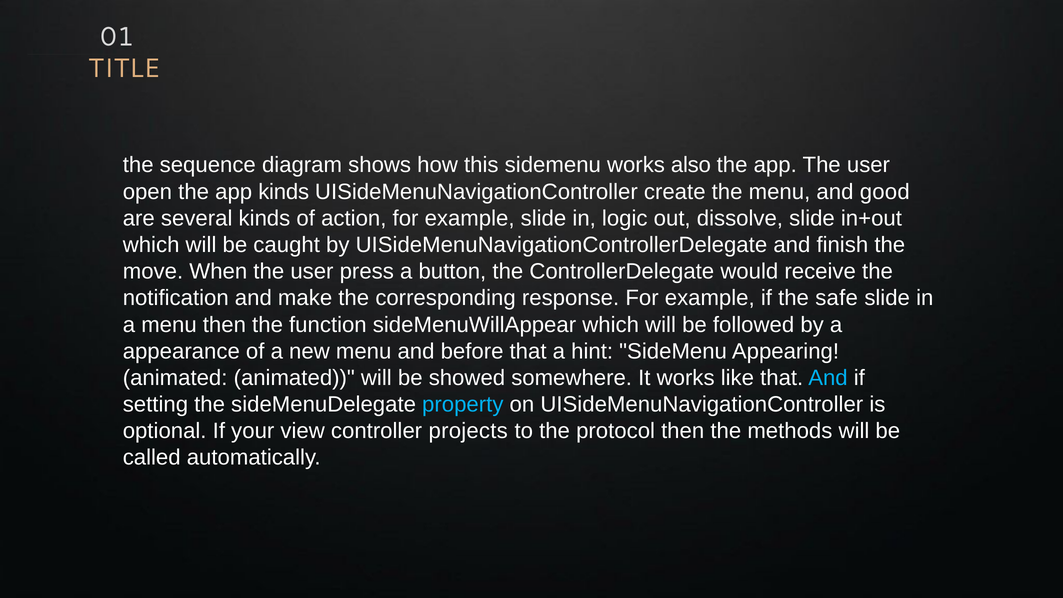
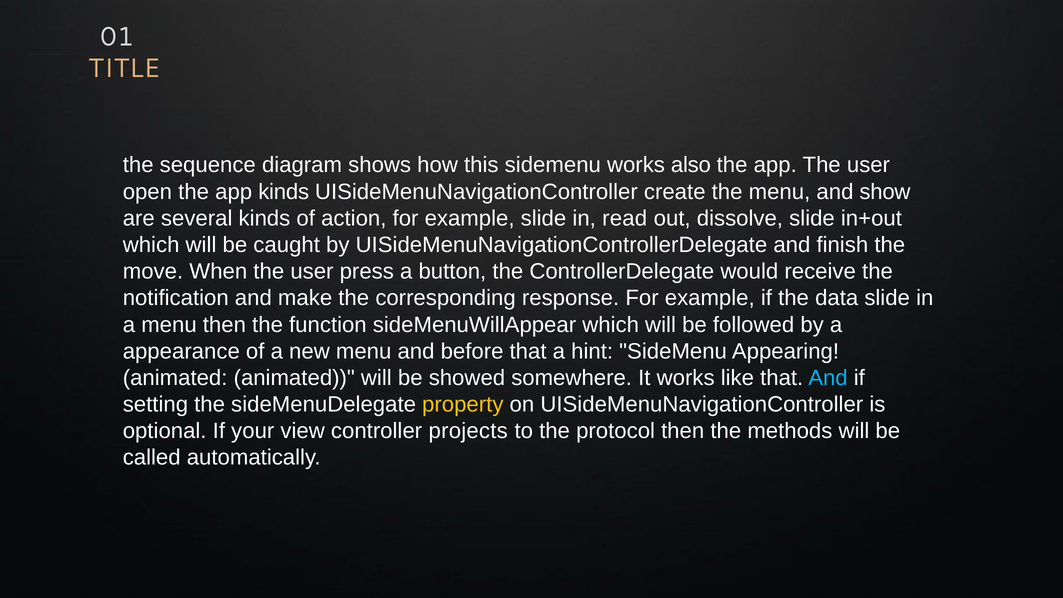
good: good -> show
logic: logic -> read
safe: safe -> data
property colour: light blue -> yellow
